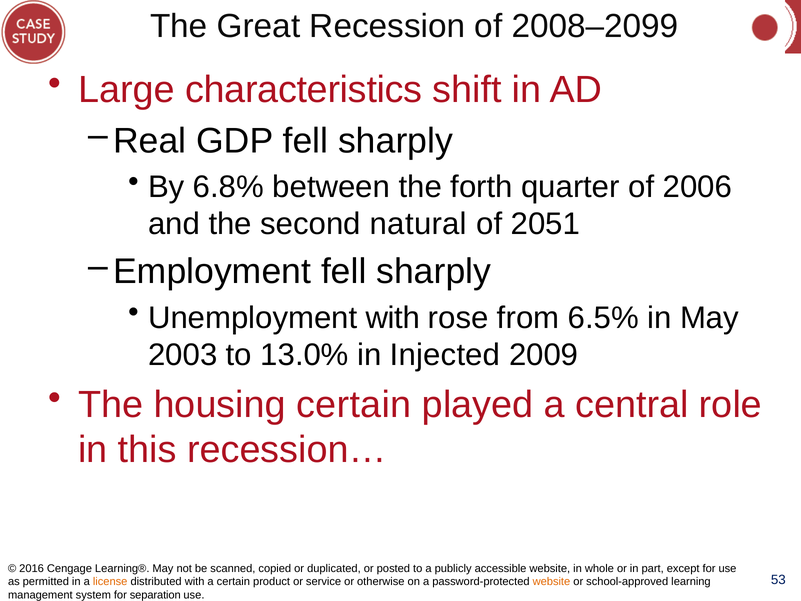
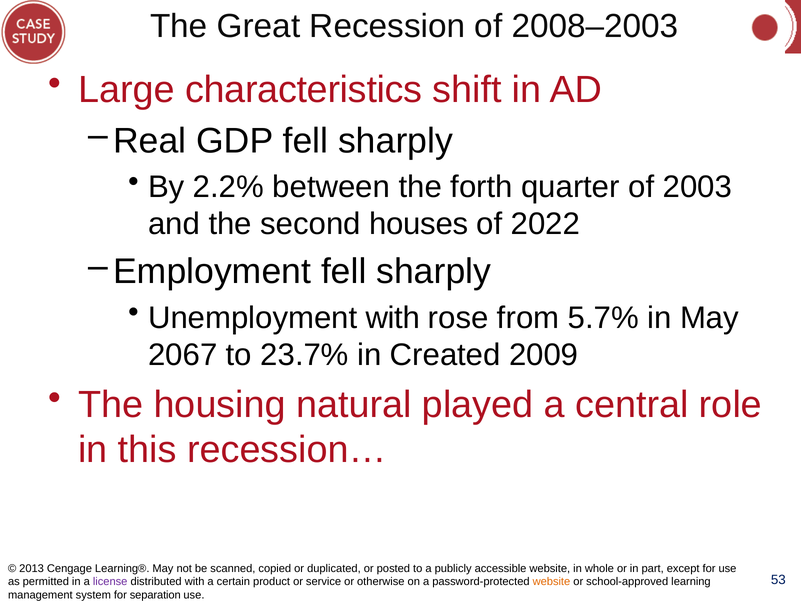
2008–2099: 2008–2099 -> 2008–2003
6.8%: 6.8% -> 2.2%
2006: 2006 -> 2003
natural: natural -> houses
2051: 2051 -> 2022
6.5%: 6.5% -> 5.7%
2003: 2003 -> 2067
13.0%: 13.0% -> 23.7%
Injected: Injected -> Created
housing certain: certain -> natural
2016: 2016 -> 2013
license colour: orange -> purple
